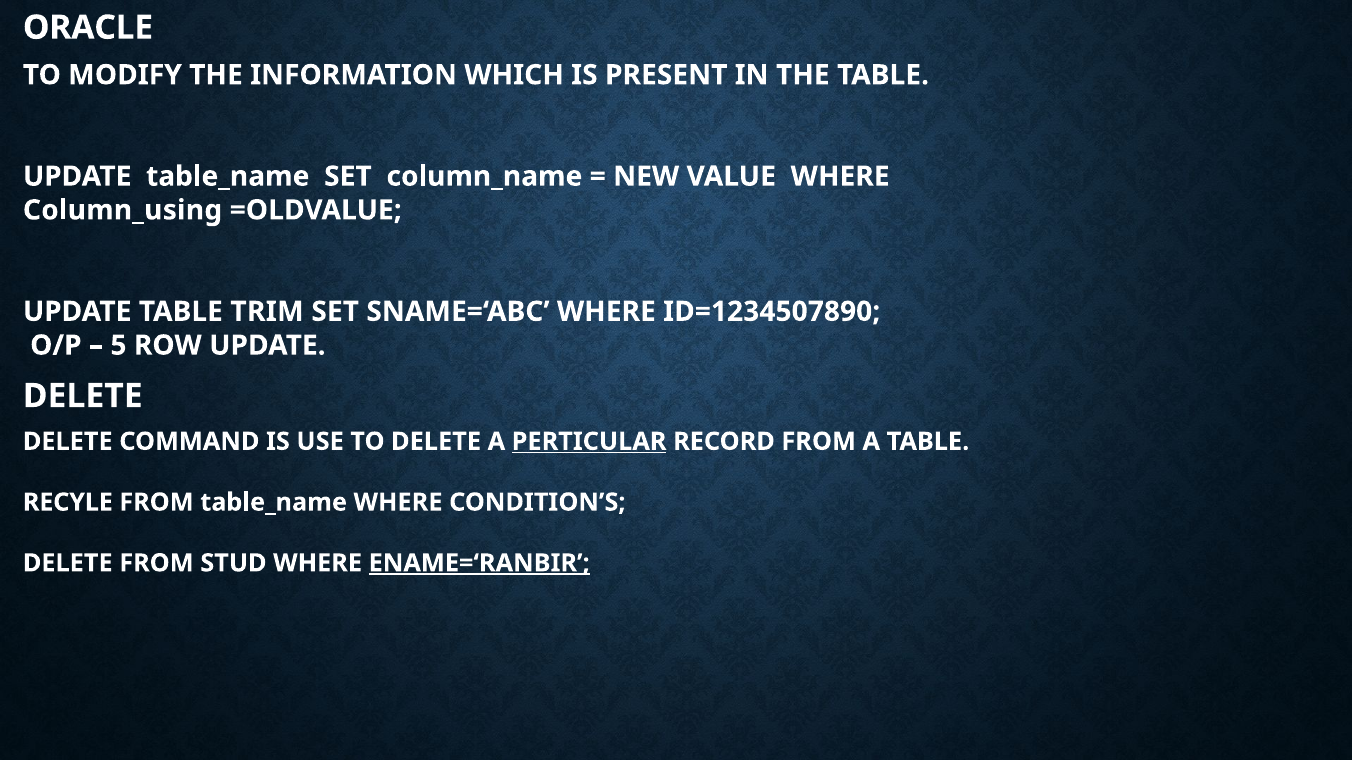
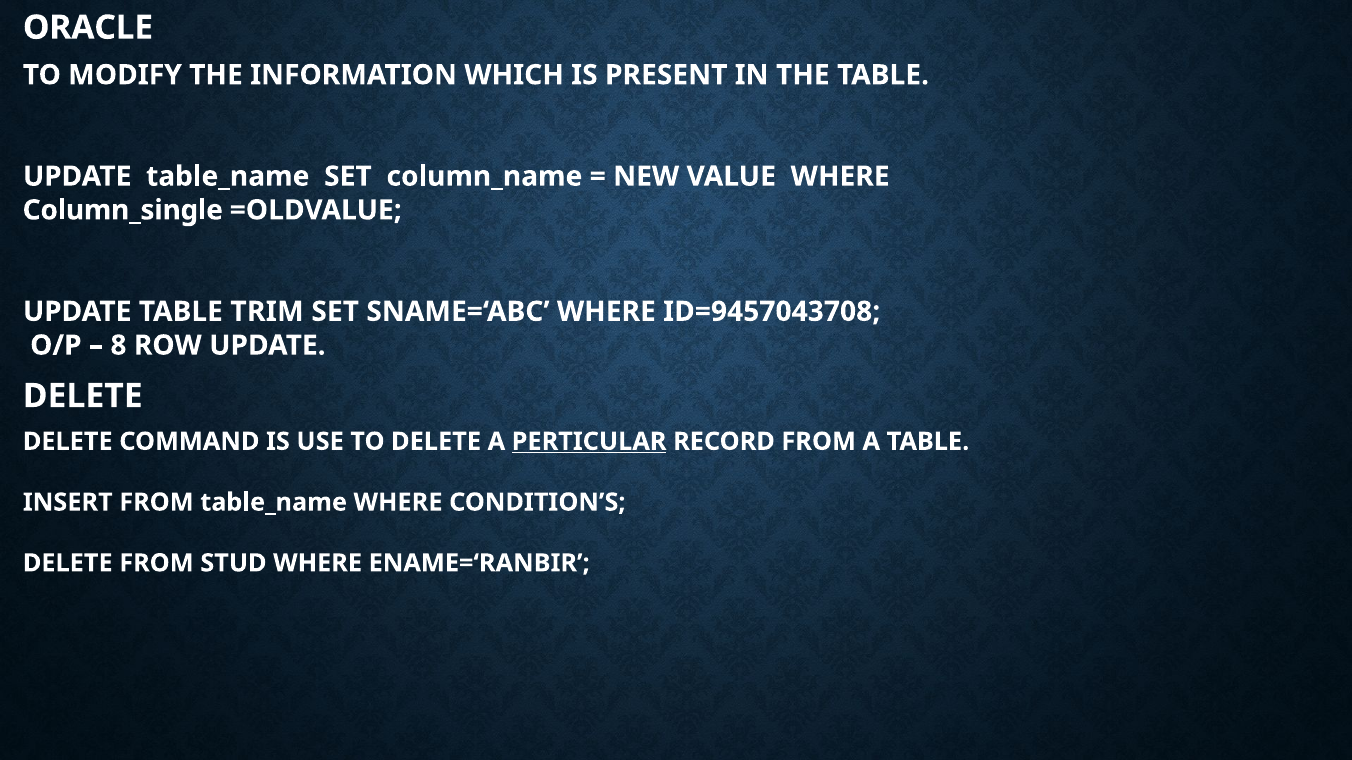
Column_using: Column_using -> Column_single
ID=1234507890: ID=1234507890 -> ID=9457043708
5: 5 -> 8
RECYLE: RECYLE -> INSERT
ENAME=‘RANBIR underline: present -> none
